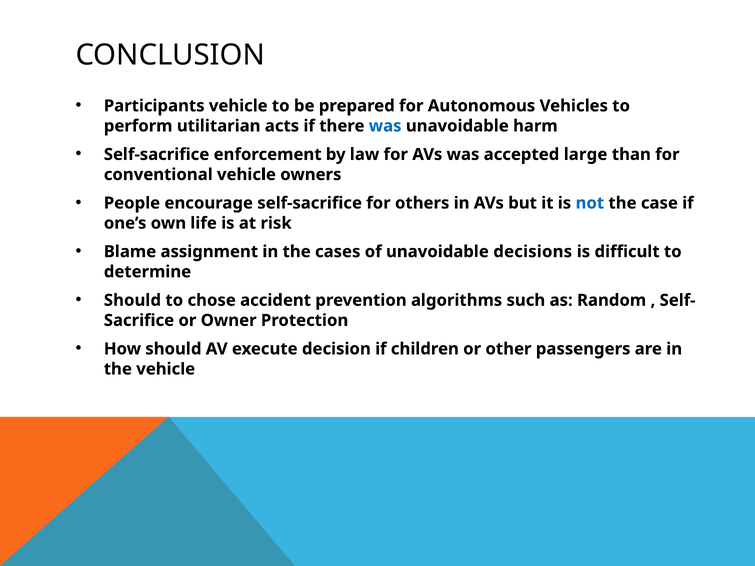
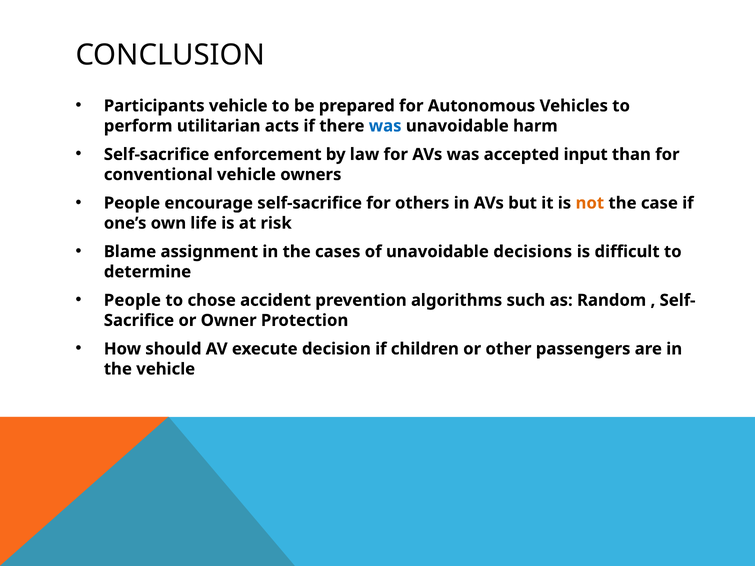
large: large -> input
not colour: blue -> orange
Should at (132, 300): Should -> People
